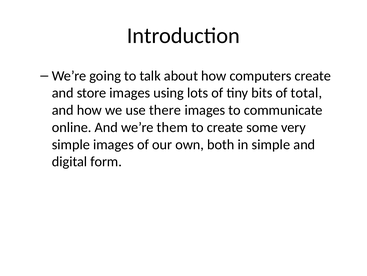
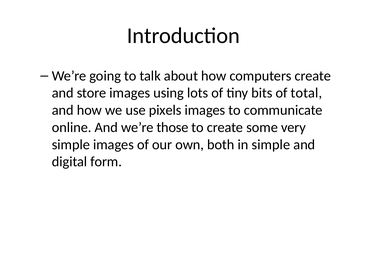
there: there -> pixels
them: them -> those
